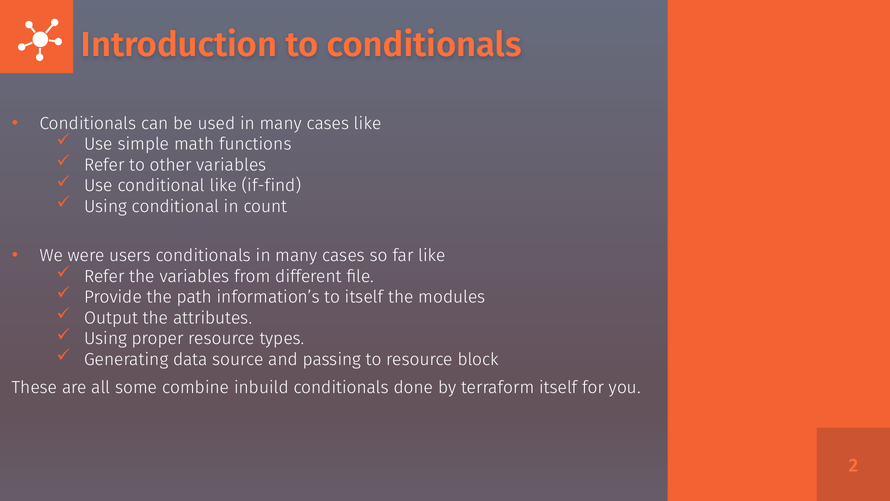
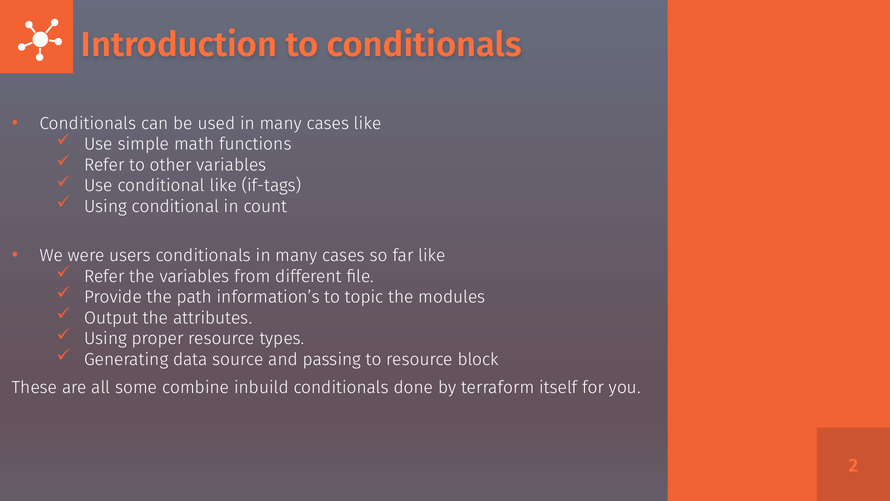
if-find: if-find -> if-tags
to itself: itself -> topic
